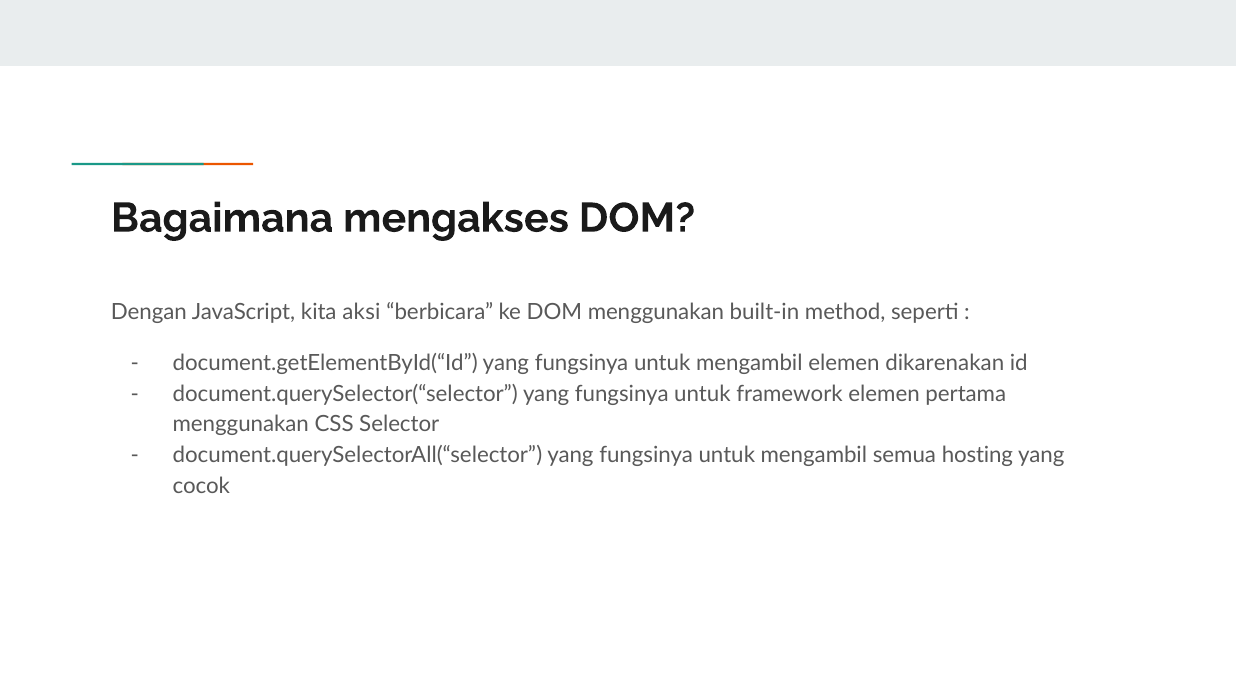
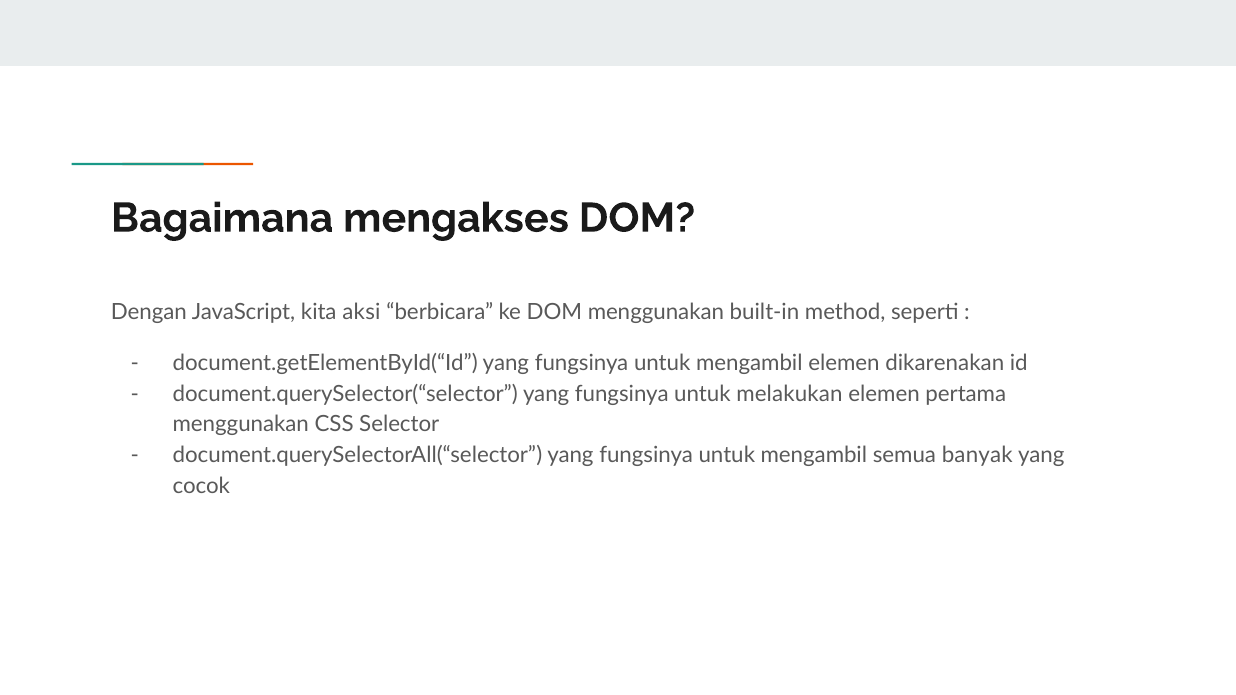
framework: framework -> melakukan
hosting: hosting -> banyak
